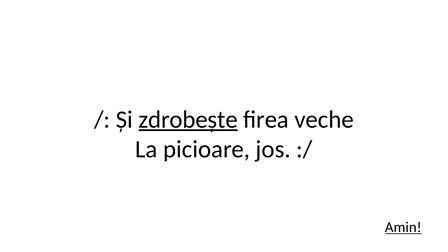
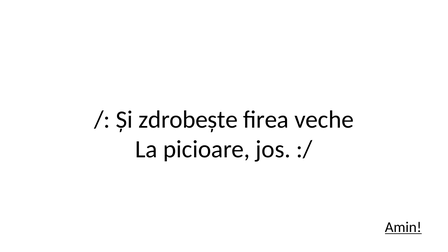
zdrobește underline: present -> none
